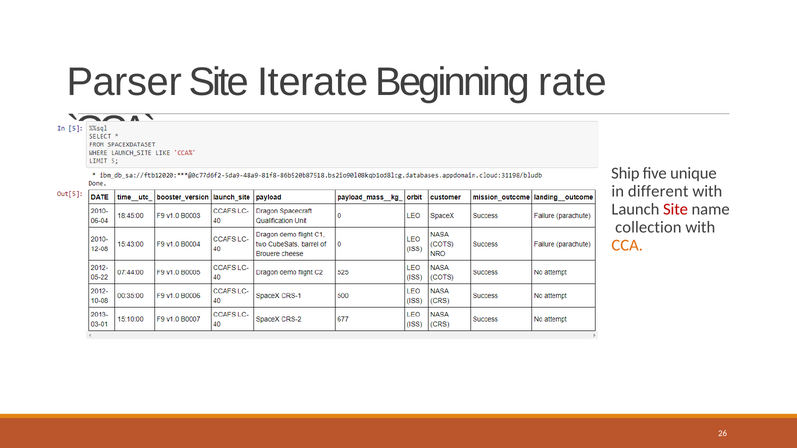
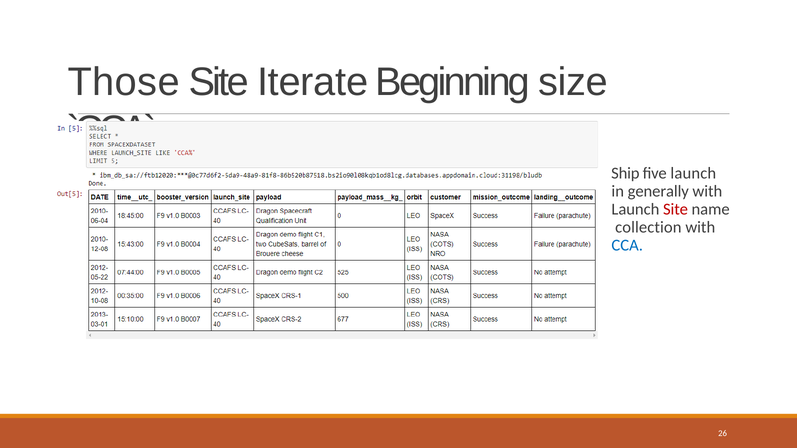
Parser: Parser -> Those
rate: rate -> size
five unique: unique -> launch
different: different -> generally
CCA colour: orange -> blue
